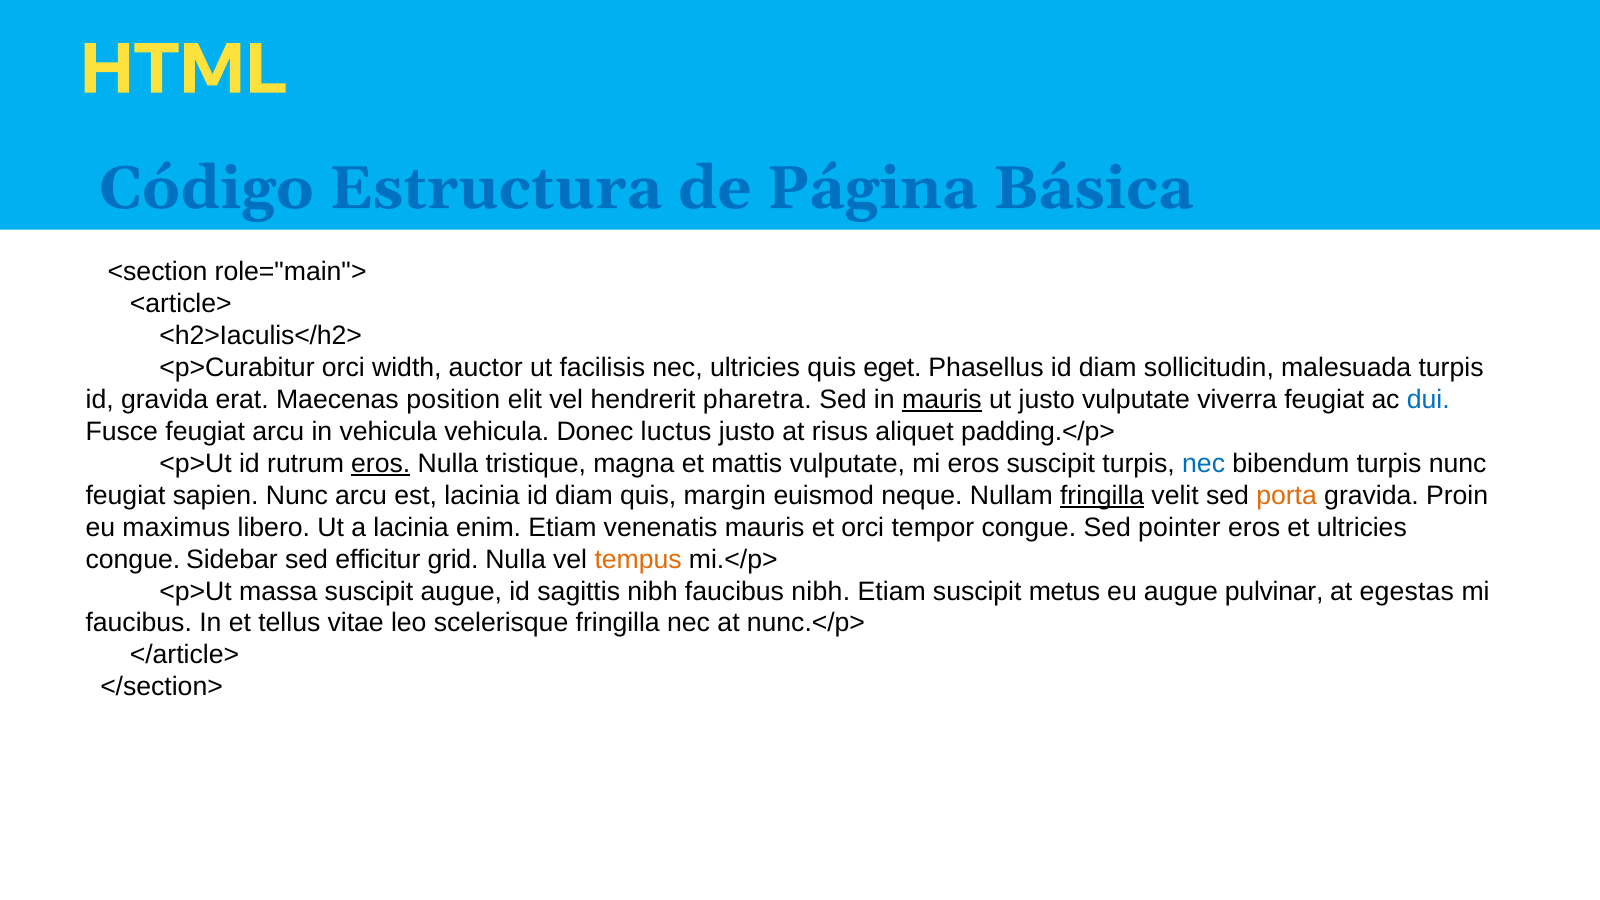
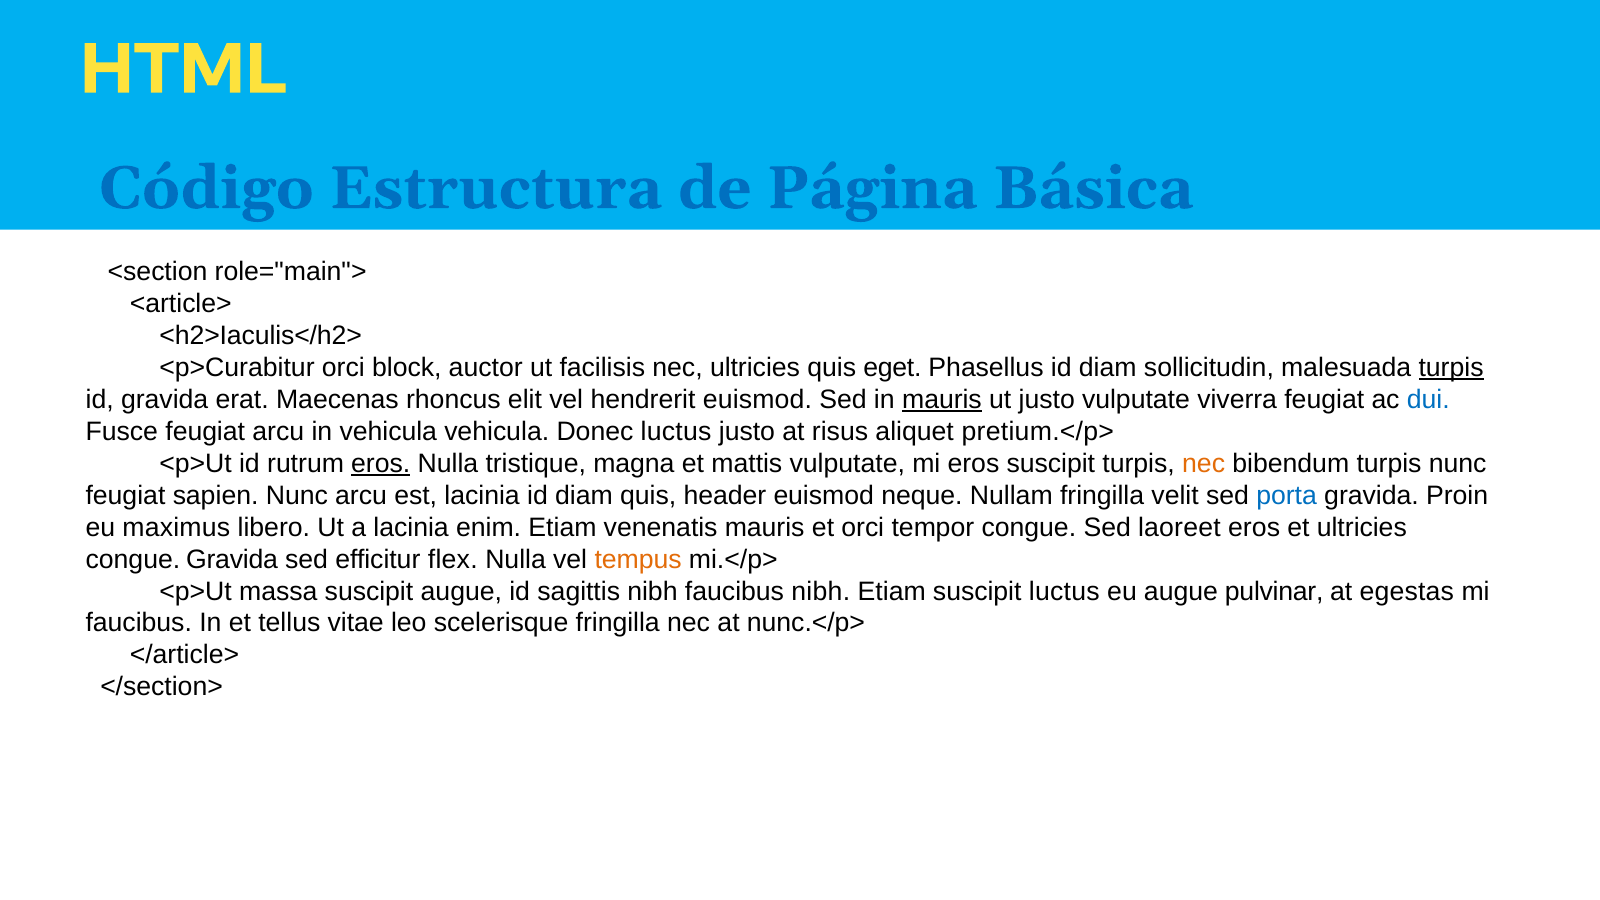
width: width -> block
turpis at (1451, 367) underline: none -> present
position: position -> rhoncus
hendrerit pharetra: pharetra -> euismod
padding.</p>: padding.</p> -> pretium.</p>
nec at (1204, 463) colour: blue -> orange
margin: margin -> header
fringilla at (1102, 495) underline: present -> none
porta colour: orange -> blue
pointer: pointer -> laoreet
congue Sidebar: Sidebar -> Gravida
grid: grid -> flex
suscipit metus: metus -> luctus
